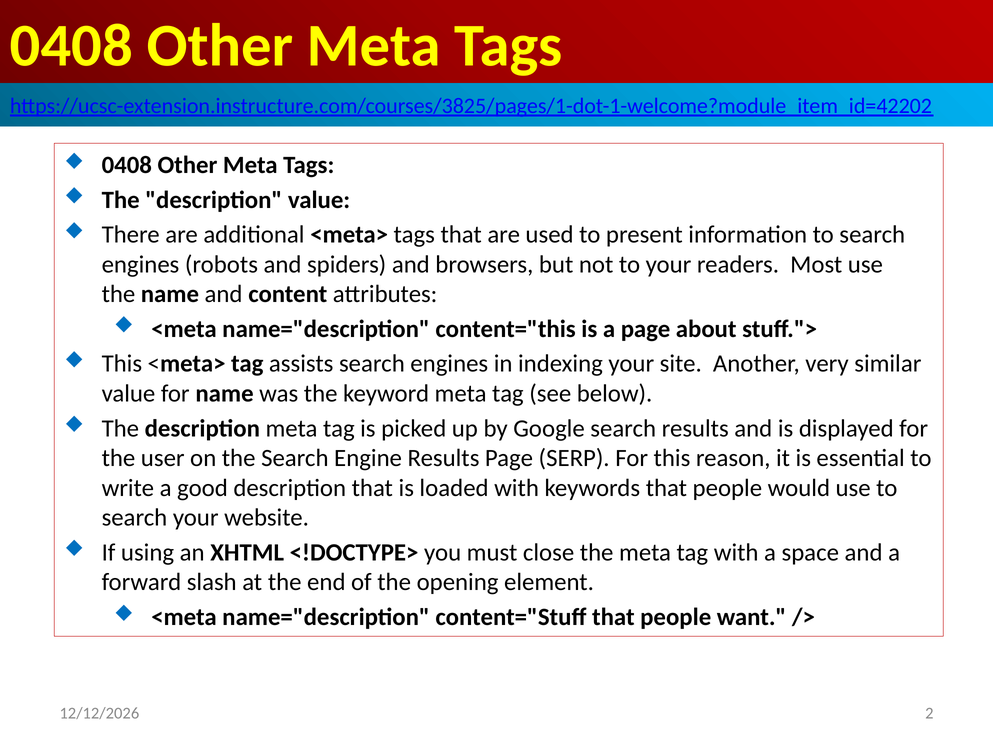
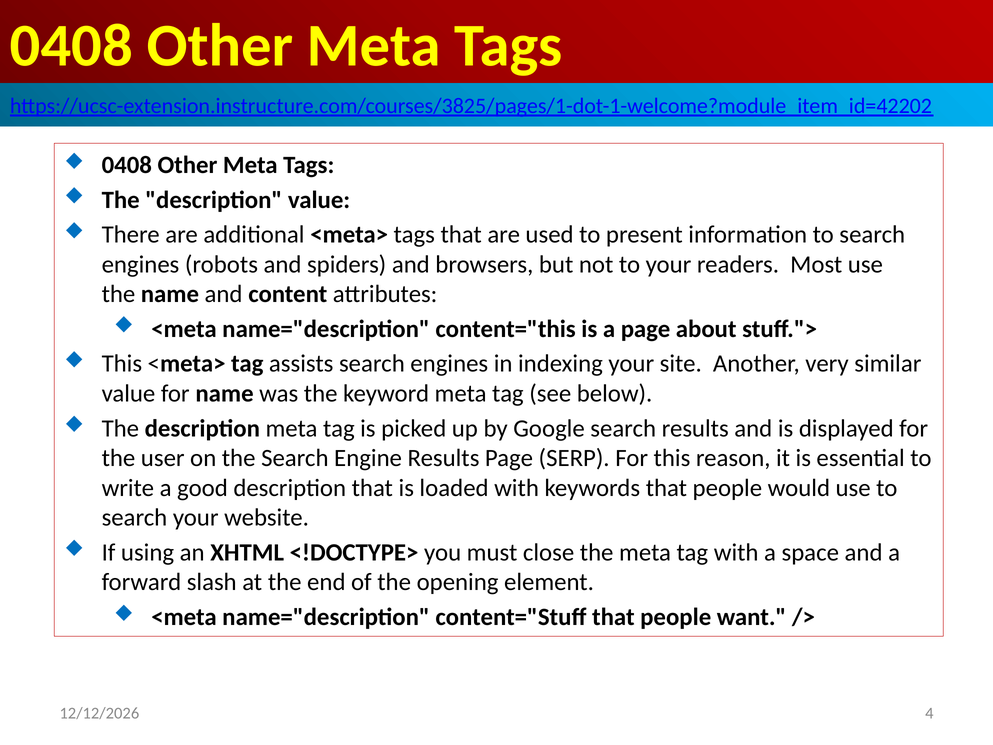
2: 2 -> 4
